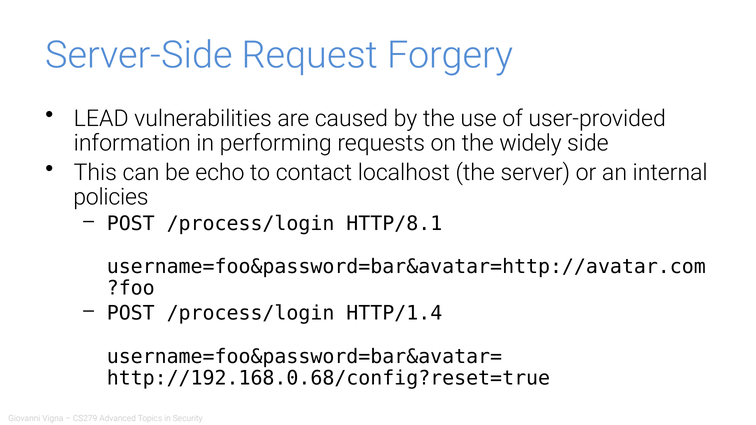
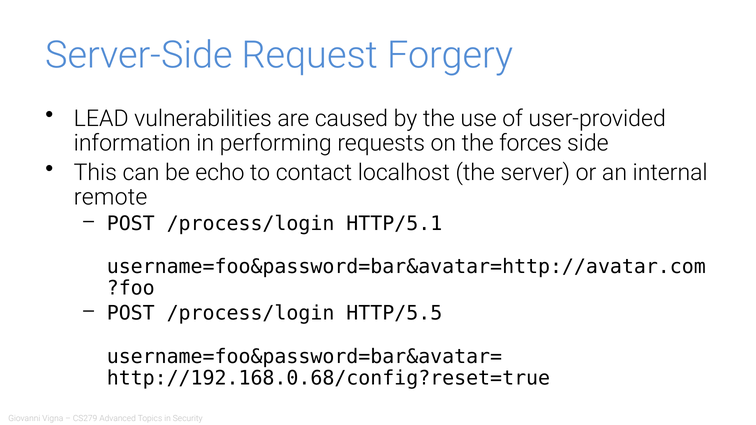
widely: widely -> forces
policies: policies -> remote
HTTP/8.1: HTTP/8.1 -> HTTP/5.1
HTTP/1.4: HTTP/1.4 -> HTTP/5.5
